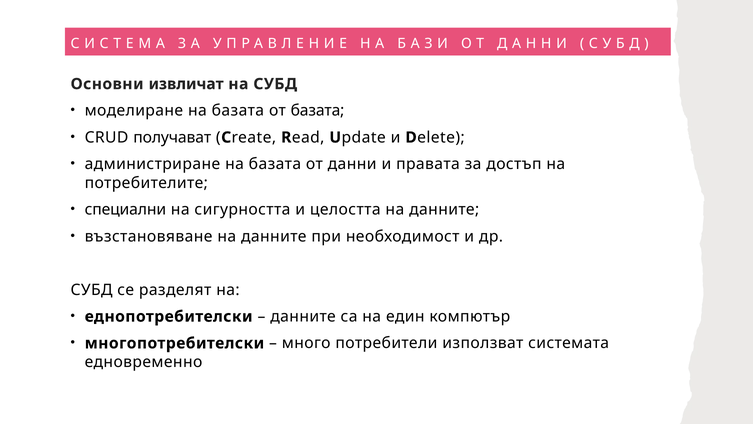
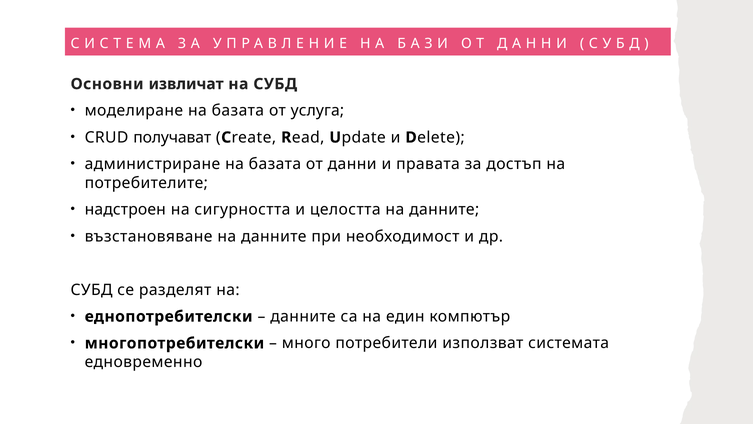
от базата: базата -> услуга
специални: специални -> надстроен
